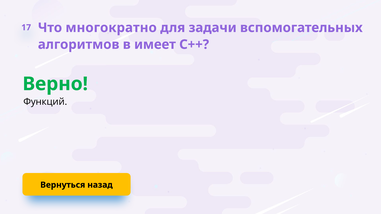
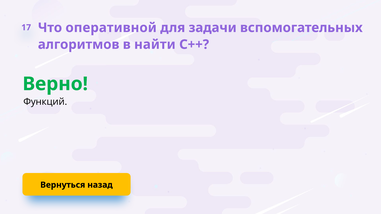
многократно: многократно -> оперативной
имеет: имеет -> найти
